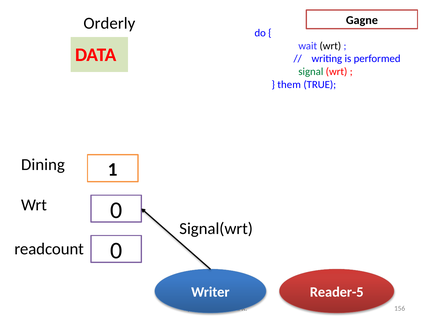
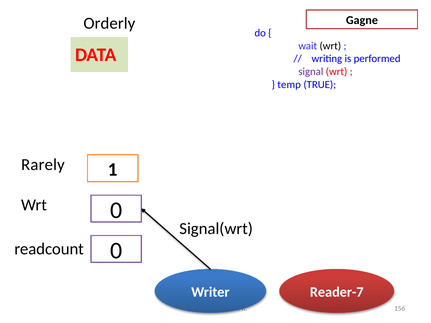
signal colour: green -> purple
them: them -> temp
Dining: Dining -> Rarely
Reader-5: Reader-5 -> Reader-7
